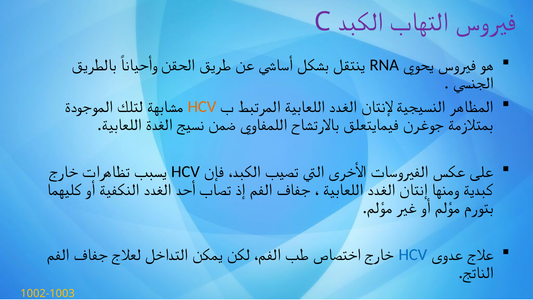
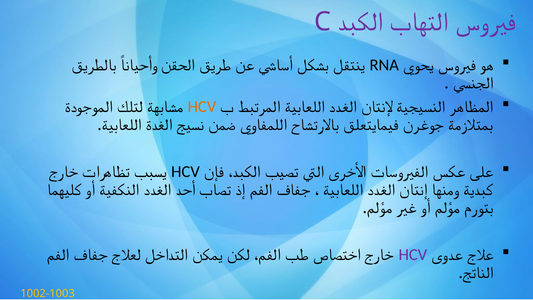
HCV at (413, 255) colour: blue -> purple
